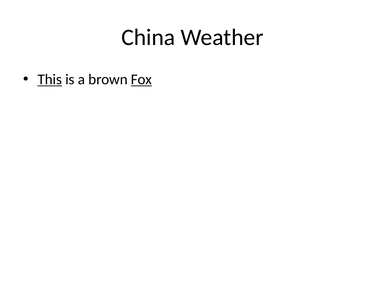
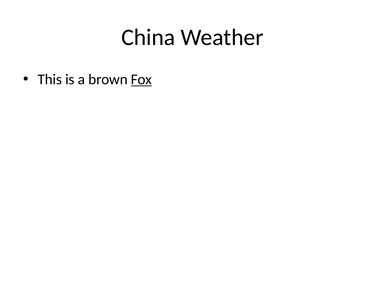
This underline: present -> none
